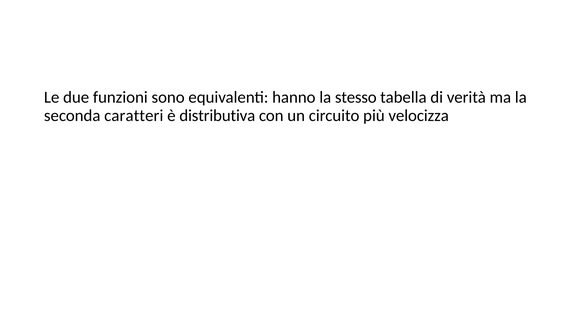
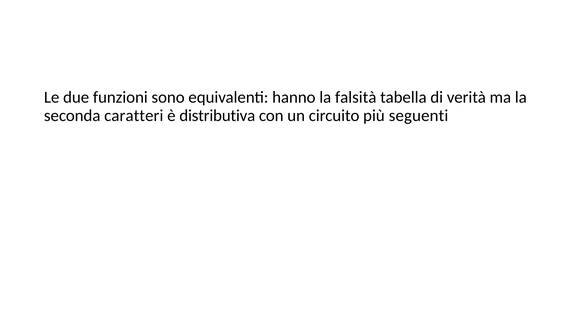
stesso: stesso -> falsità
velocizza: velocizza -> seguenti
